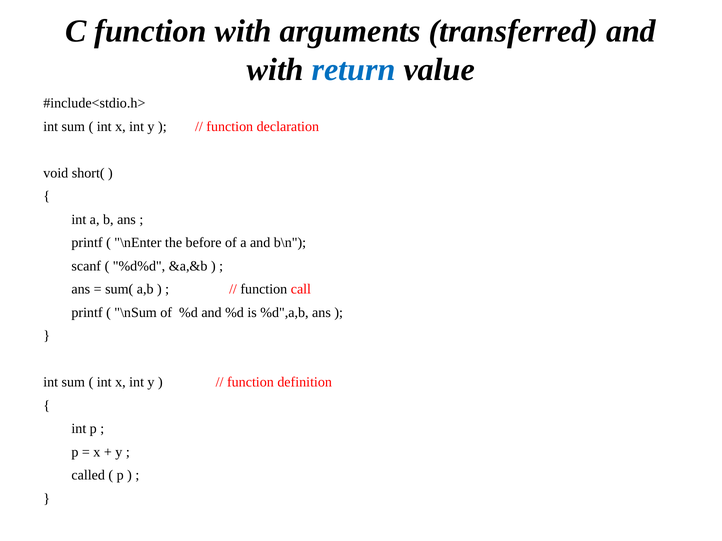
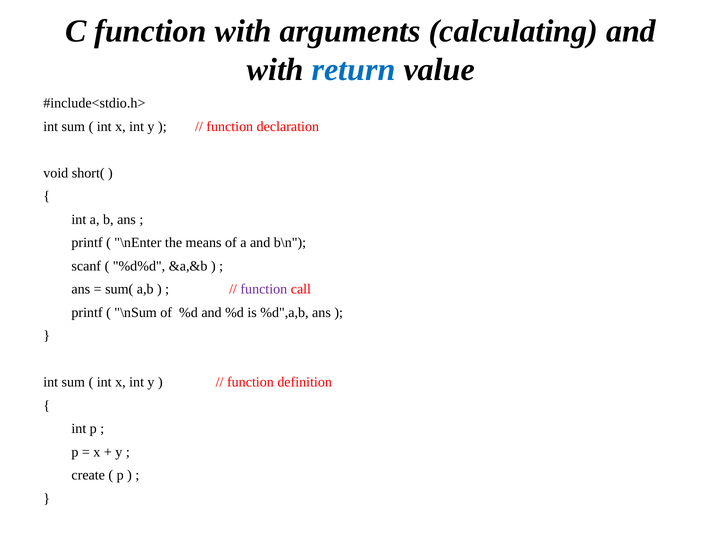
transferred: transferred -> calculating
before: before -> means
function at (264, 290) colour: black -> purple
called: called -> create
